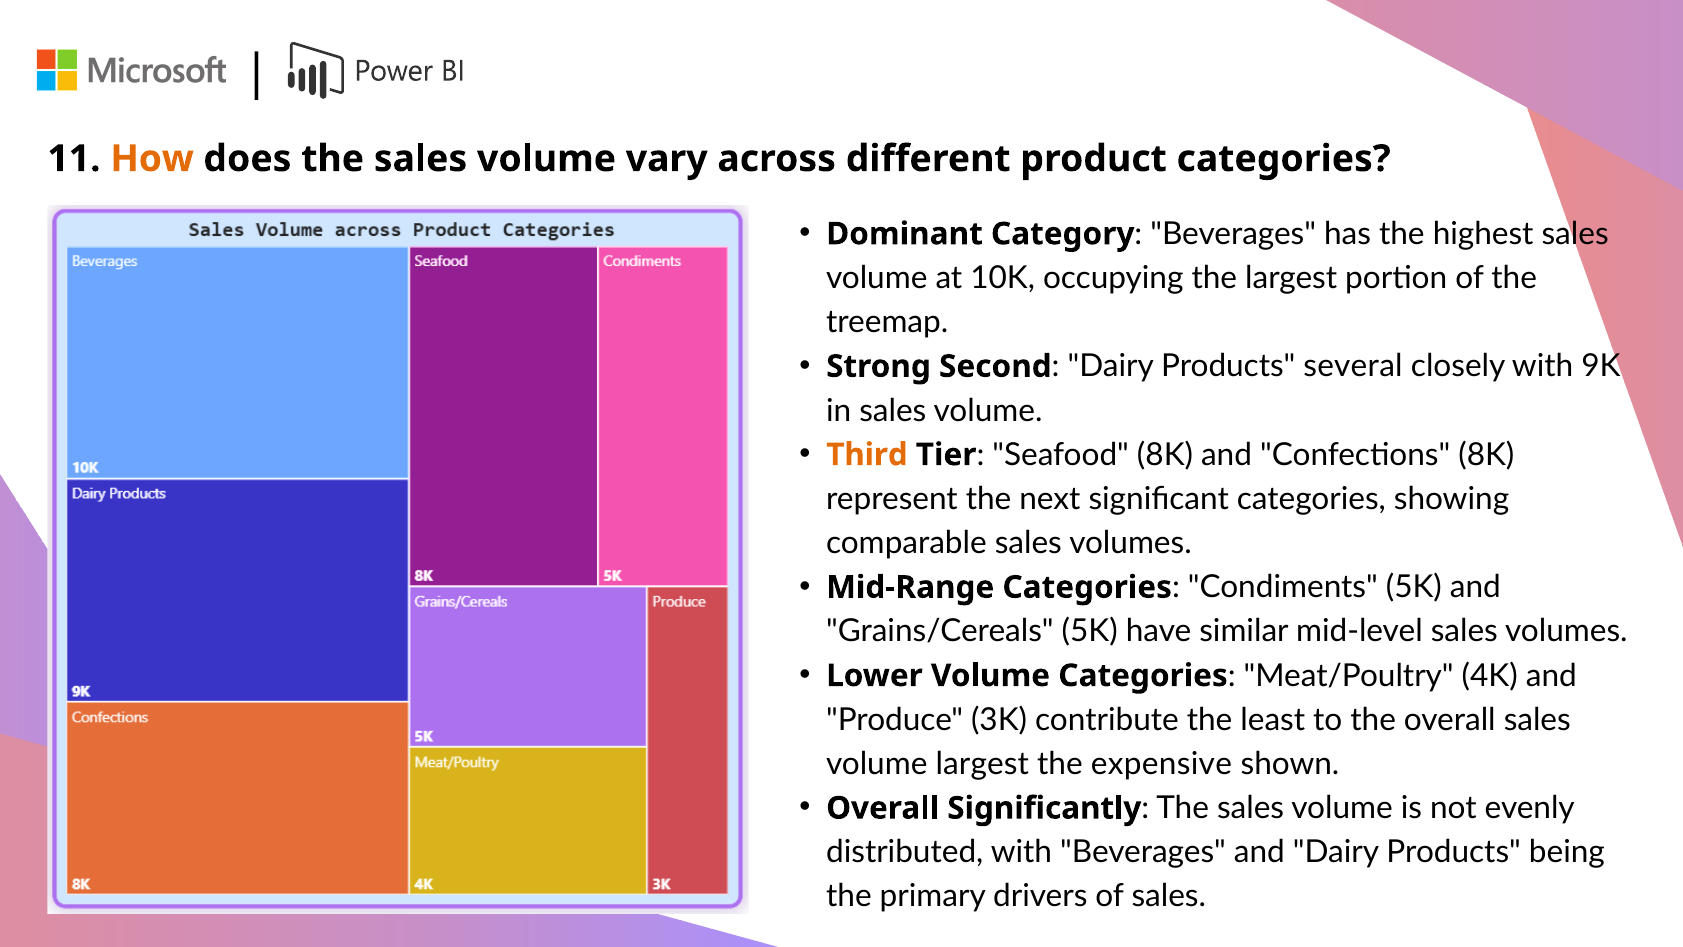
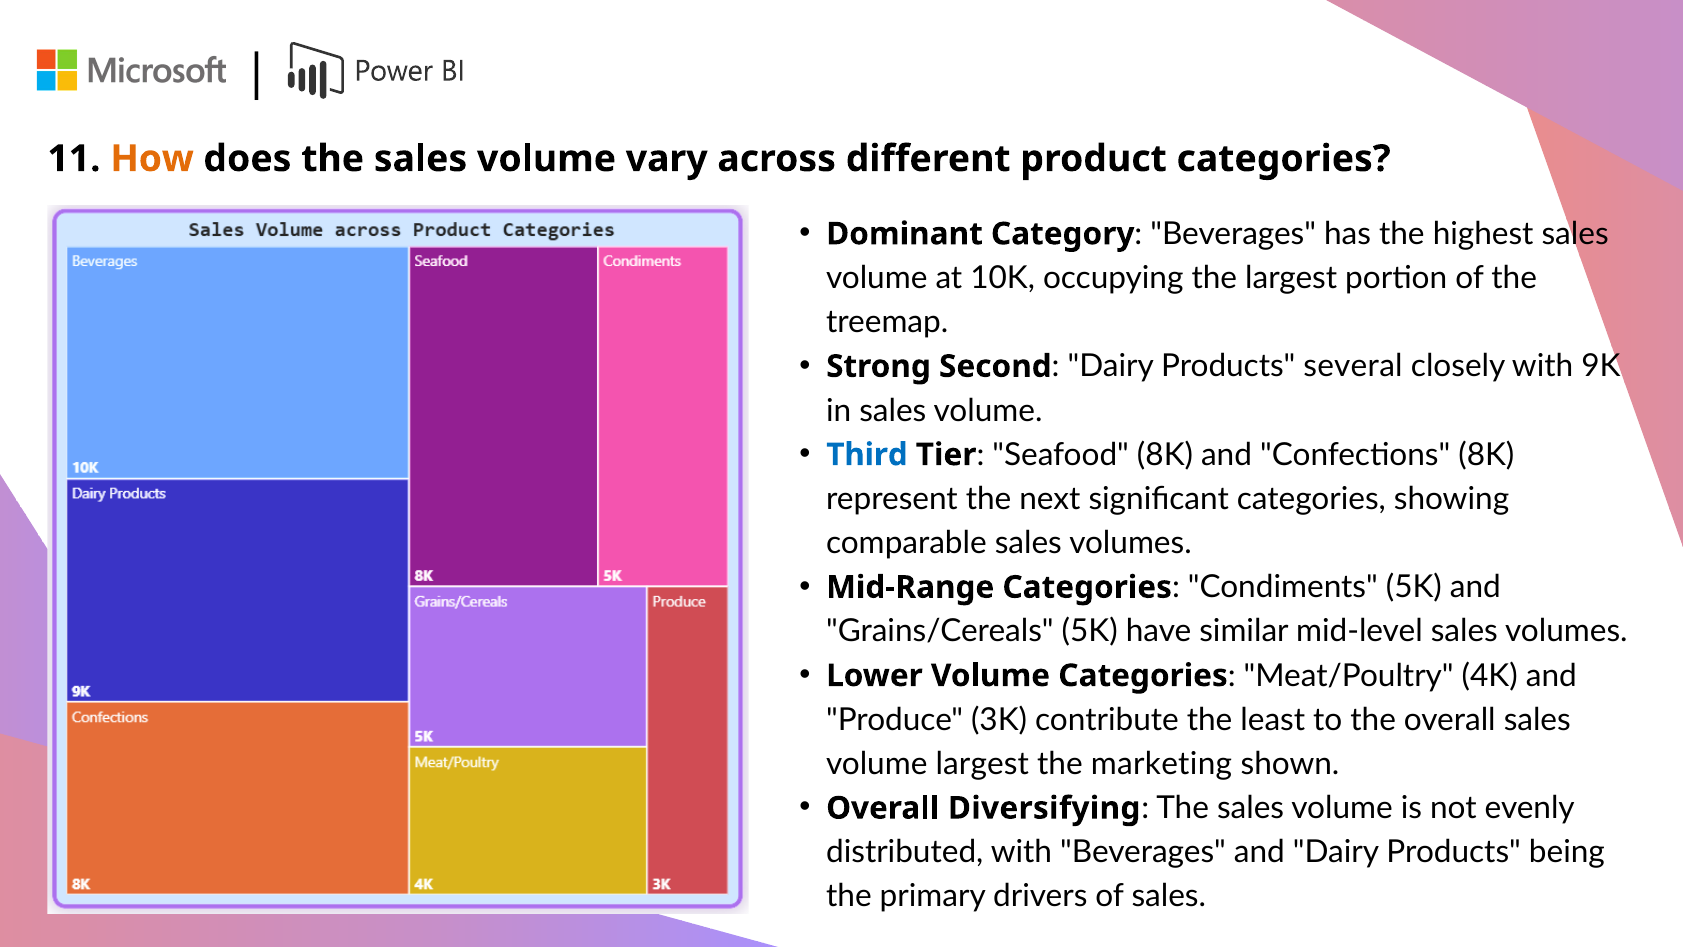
Third colour: orange -> blue
expensive: expensive -> marketing
Significantly: Significantly -> Diversifying
